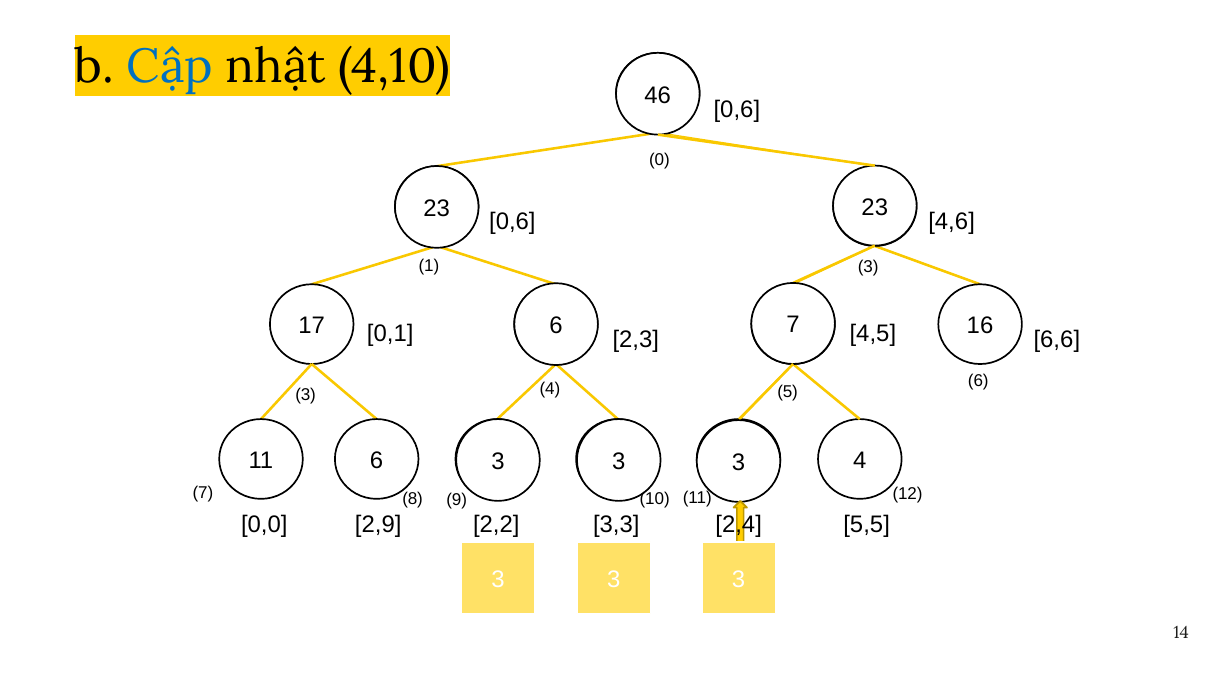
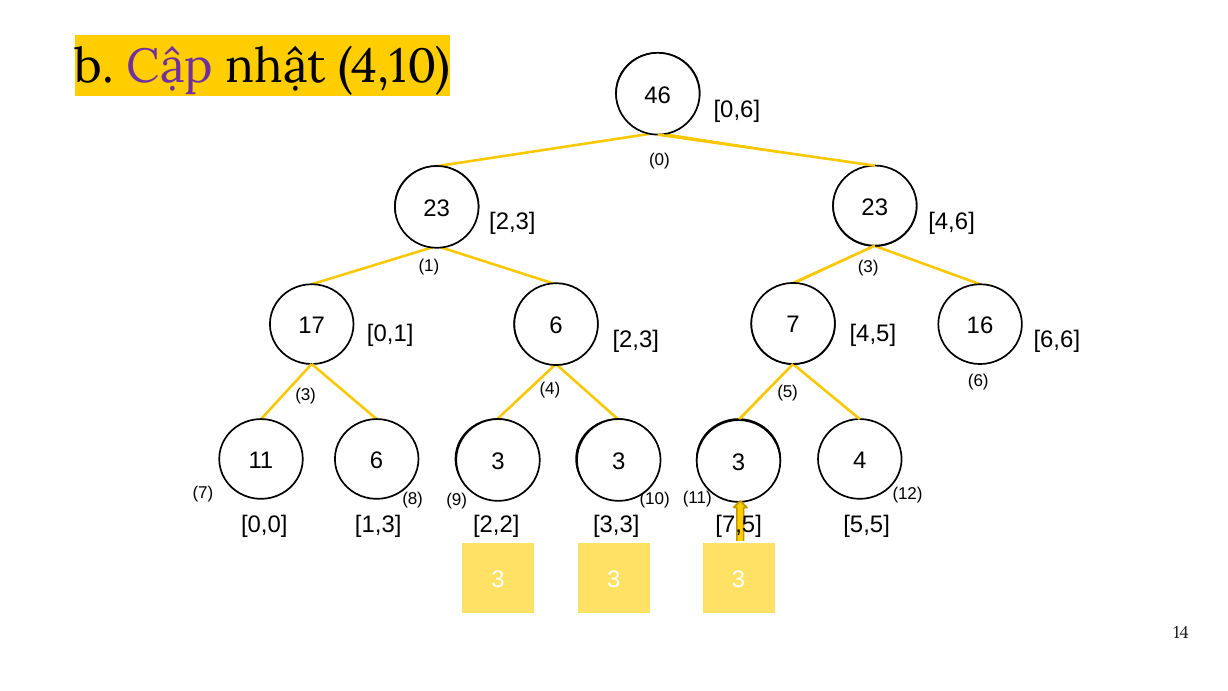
Cập colour: blue -> purple
0,6 at (512, 222): 0,6 -> 2,3
2,9: 2,9 -> 1,3
2,4: 2,4 -> 7,5
